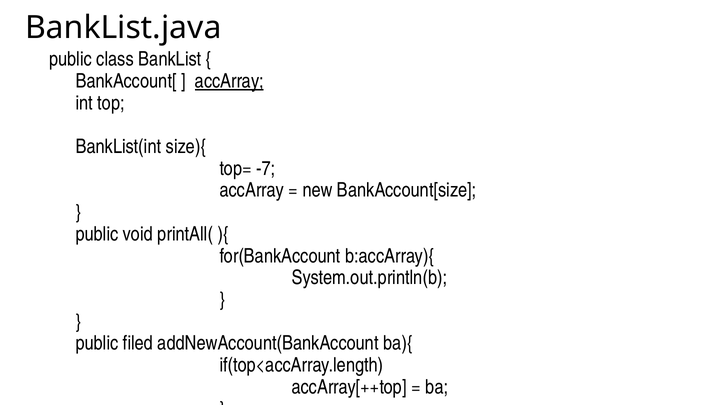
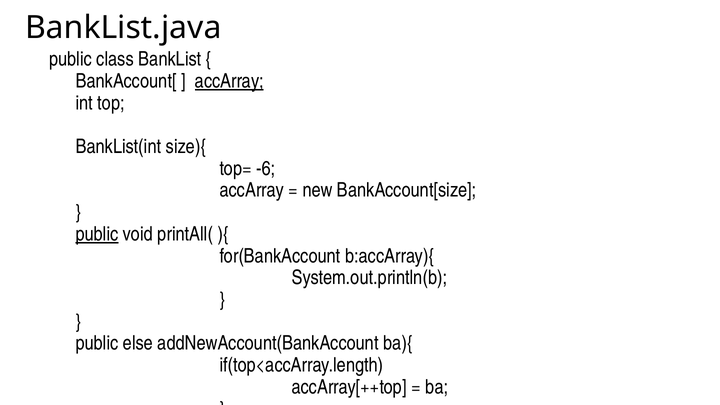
-7: -7 -> -6
public at (97, 234) underline: none -> present
filed: filed -> else
